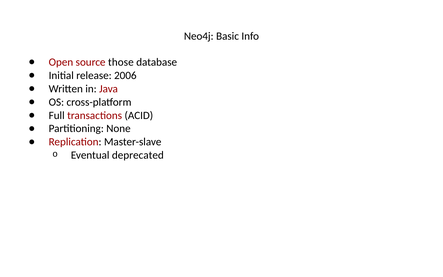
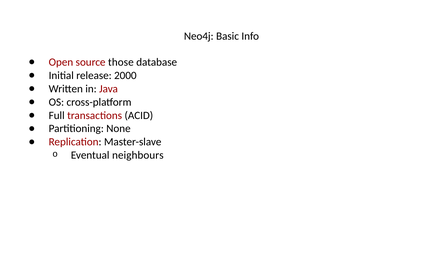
2006: 2006 -> 2000
deprecated: deprecated -> neighbours
